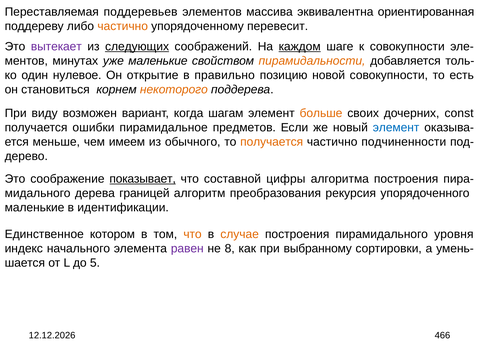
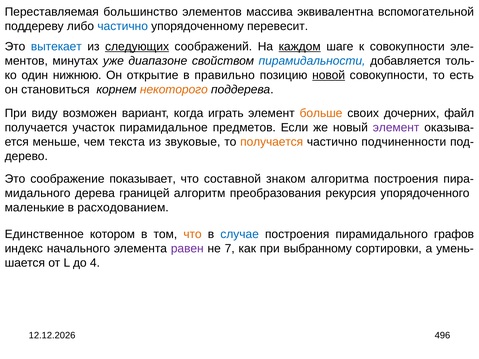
поддеревьев: поддеревьев -> большинство
ориентированная: ориентированная -> вспомогательной
частично at (123, 26) colour: orange -> blue
вытекает colour: purple -> blue
уже маленькие: маленькие -> диапазоне
пирамидальности colour: orange -> blue
нулевое: нулевое -> нижнюю
новой underline: none -> present
шагам: шагам -> играть
const: const -> файл
ошибки: ошибки -> участок
элемент at (396, 128) colour: blue -> purple
имеем: имеем -> текста
обычного: обычного -> звуковые
показывает underline: present -> none
цифры: цифры -> знаком
идентификации: идентификации -> расходованием
случае colour: orange -> blue
уровня: уровня -> графов
8: 8 -> 7
5: 5 -> 4
466: 466 -> 496
